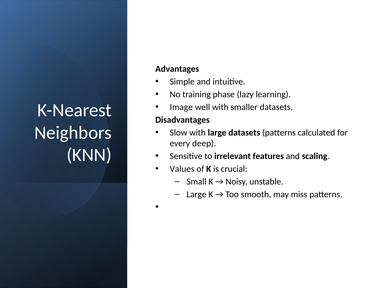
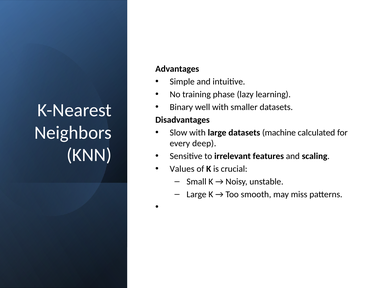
Image: Image -> Binary
datasets patterns: patterns -> machine
